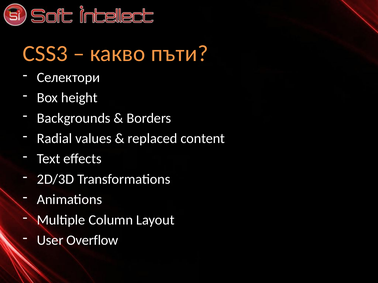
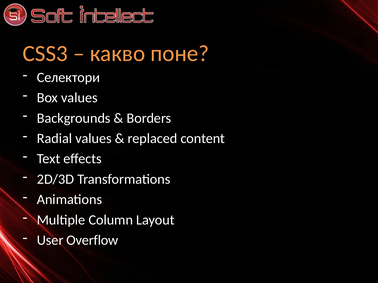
пъти: пъти -> поне
Box height: height -> values
